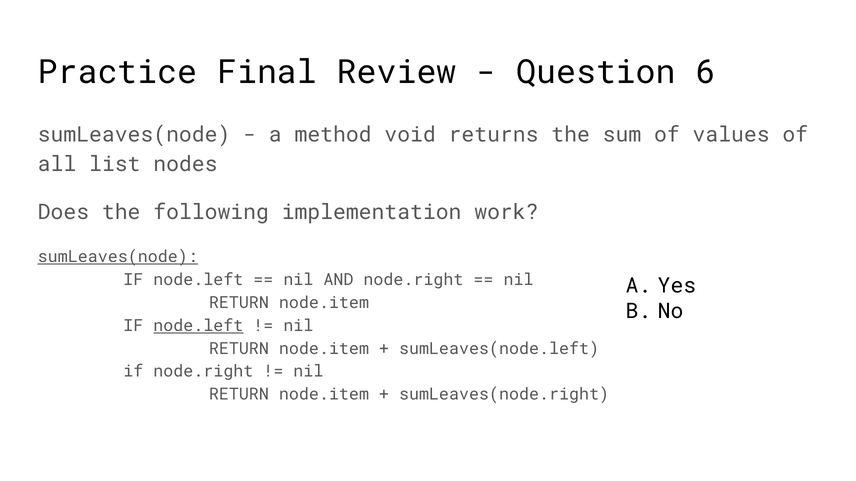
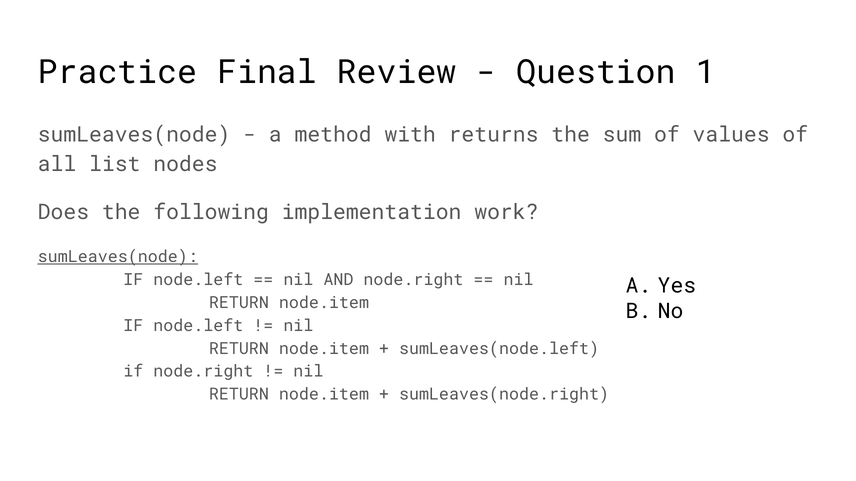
6: 6 -> 1
void: void -> with
node.left at (198, 326) underline: present -> none
